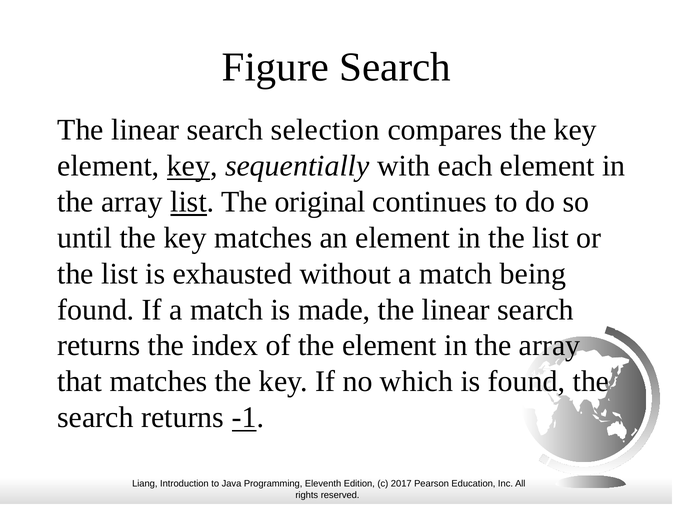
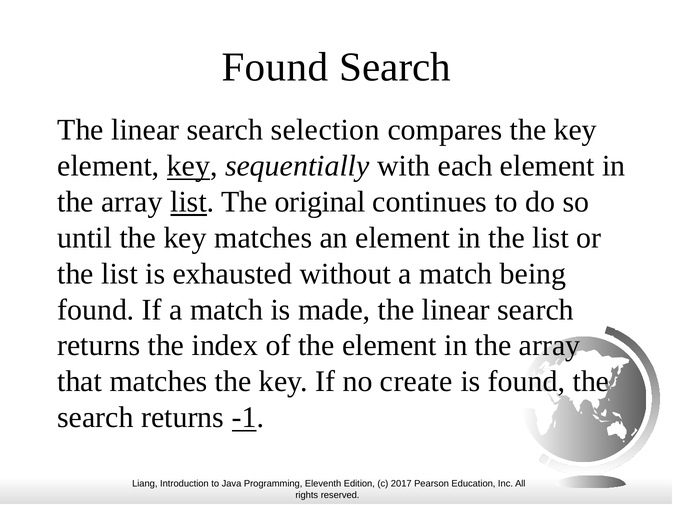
Figure at (275, 67): Figure -> Found
which: which -> create
